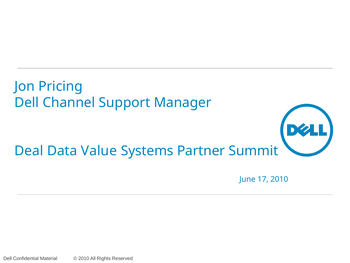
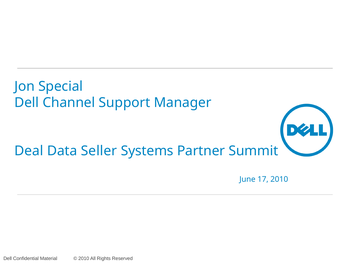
Pricing: Pricing -> Special
Value: Value -> Seller
